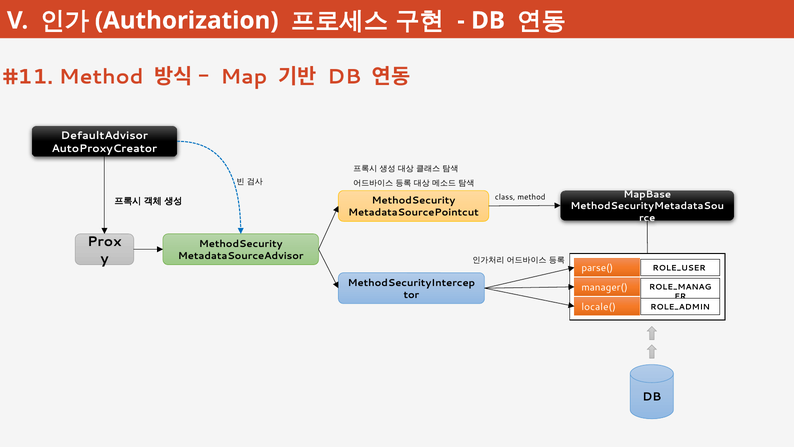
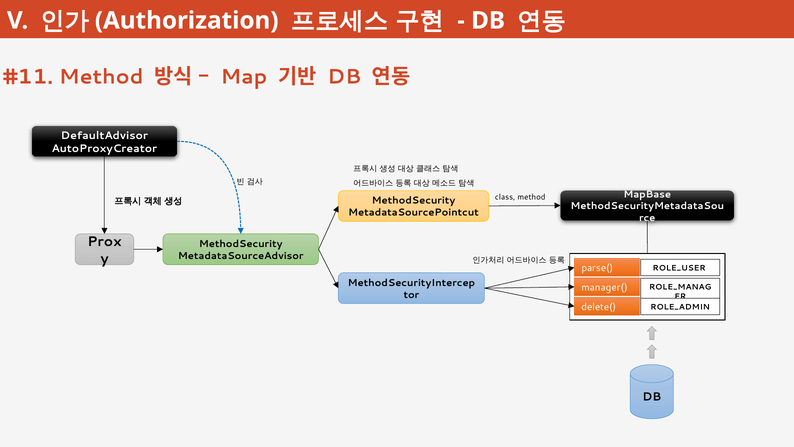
locale(: locale( -> delete(
